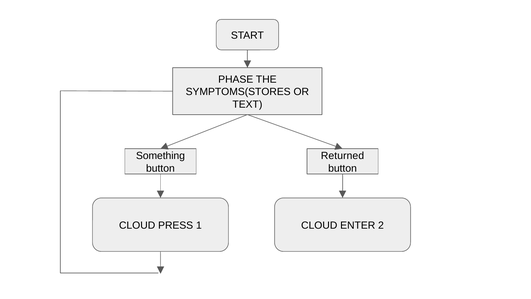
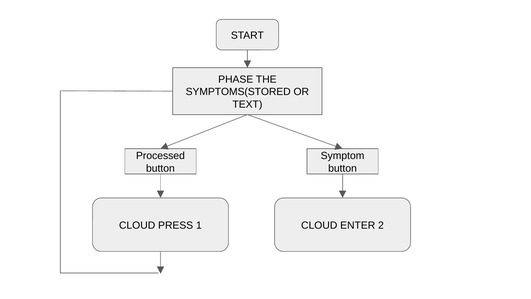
SYMPTOMS(STORES: SYMPTOMS(STORES -> SYMPTOMS(STORED
Something: Something -> Processed
Returned: Returned -> Symptom
